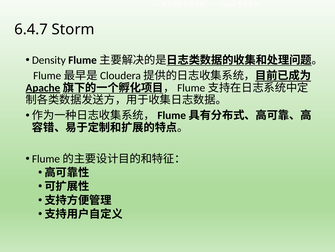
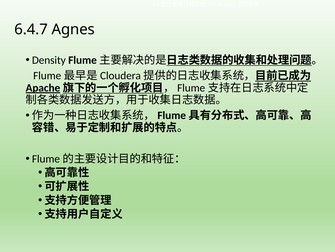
Storm: Storm -> Agnes
